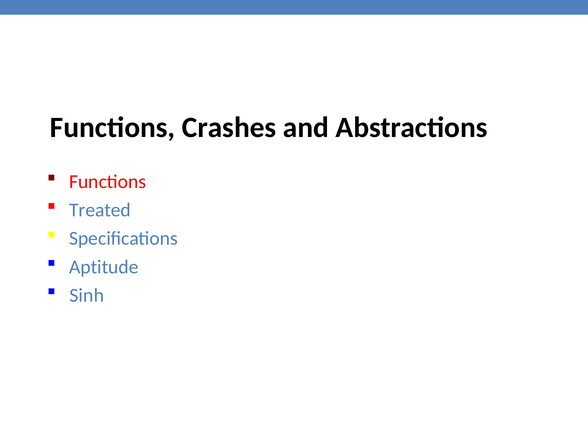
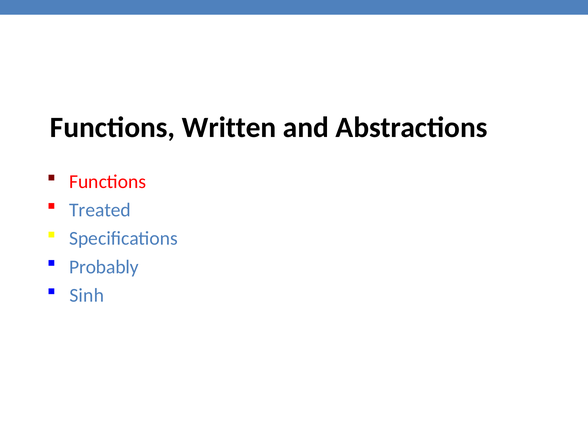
Crashes: Crashes -> Written
Aptitude: Aptitude -> Probably
